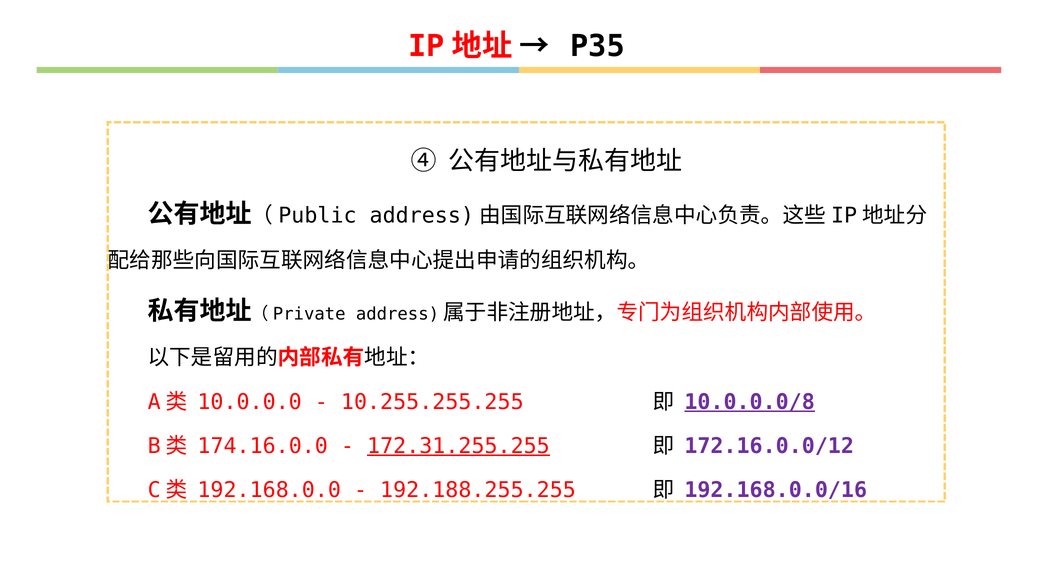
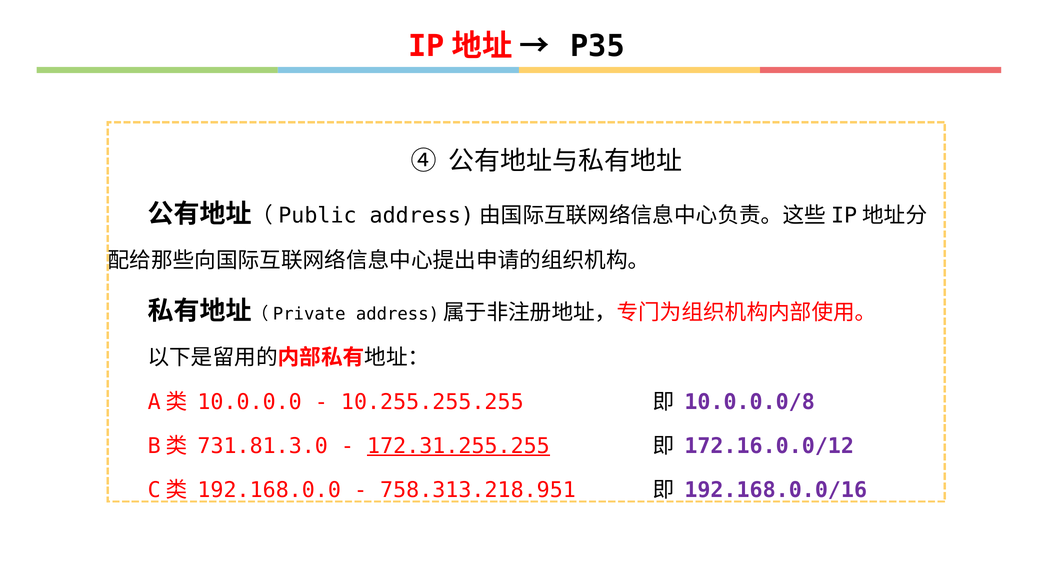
10.0.0.0/8 underline: present -> none
174.16.0.0: 174.16.0.0 -> 731.81.3.0
192.188.255.255: 192.188.255.255 -> 758.313.218.951
